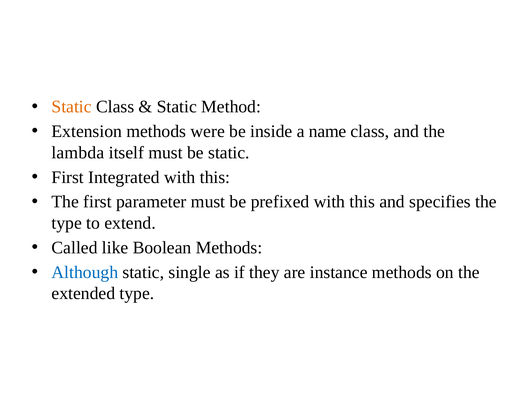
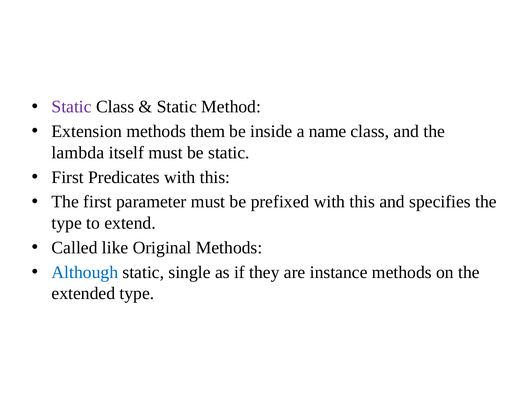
Static at (72, 107) colour: orange -> purple
were: were -> them
Integrated: Integrated -> Predicates
Boolean: Boolean -> Original
